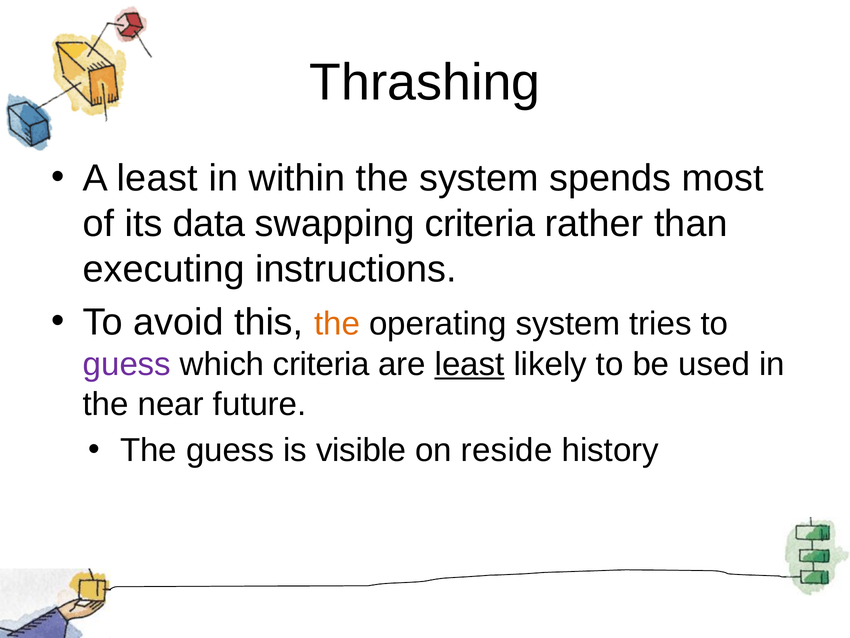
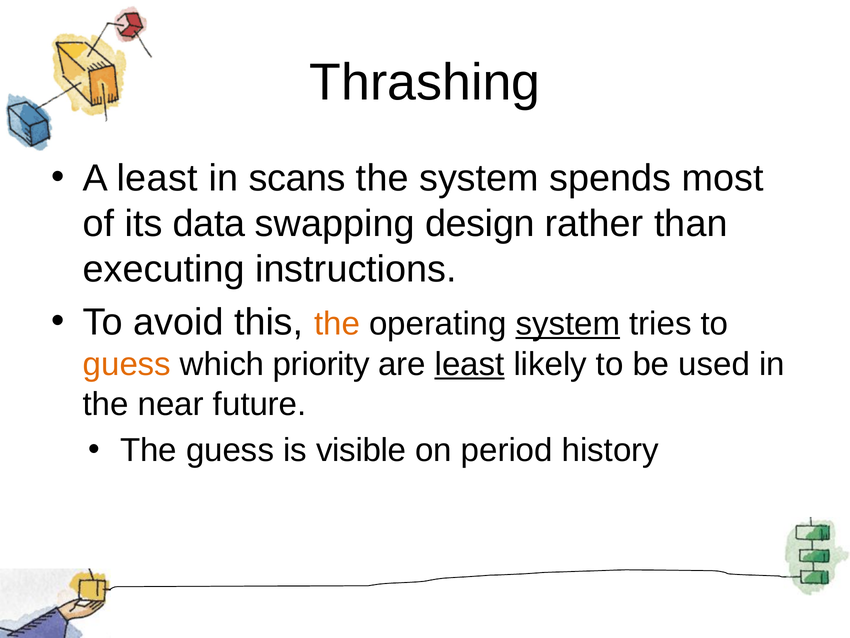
within: within -> scans
swapping criteria: criteria -> design
system at (568, 323) underline: none -> present
guess at (127, 364) colour: purple -> orange
which criteria: criteria -> priority
reside: reside -> period
